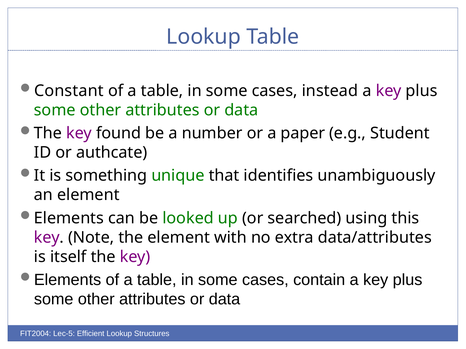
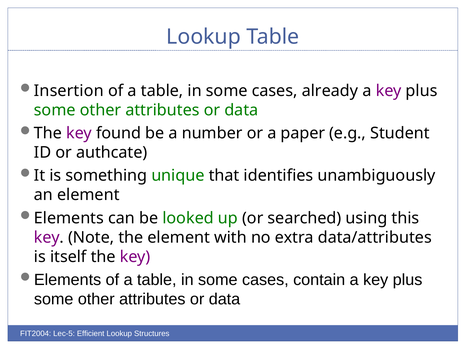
Constant: Constant -> Insertion
instead: instead -> already
